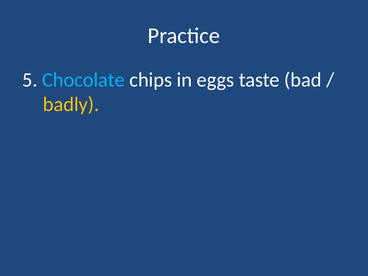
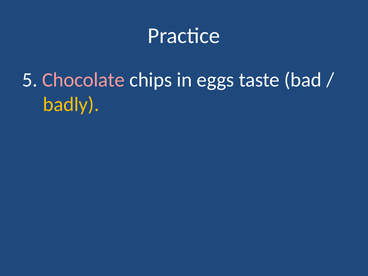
Chocolate colour: light blue -> pink
